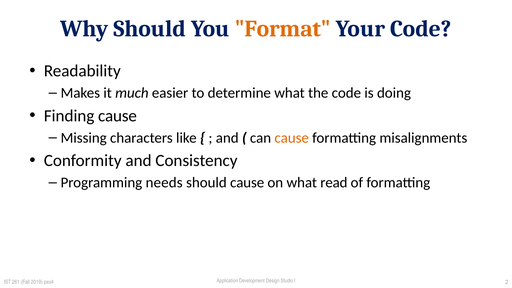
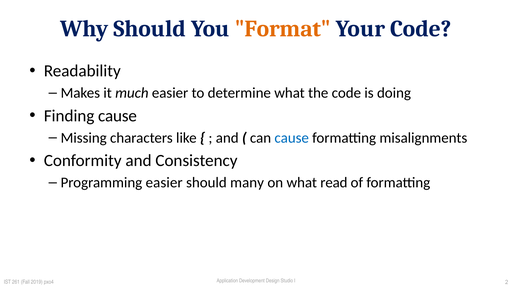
cause at (292, 138) colour: orange -> blue
Programming needs: needs -> easier
should cause: cause -> many
